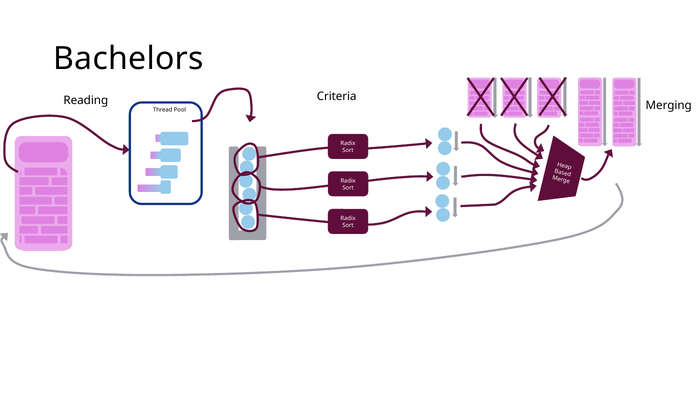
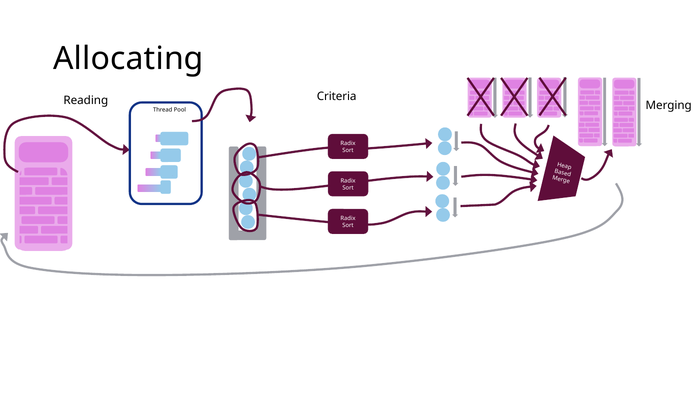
Bachelors: Bachelors -> Allocating
